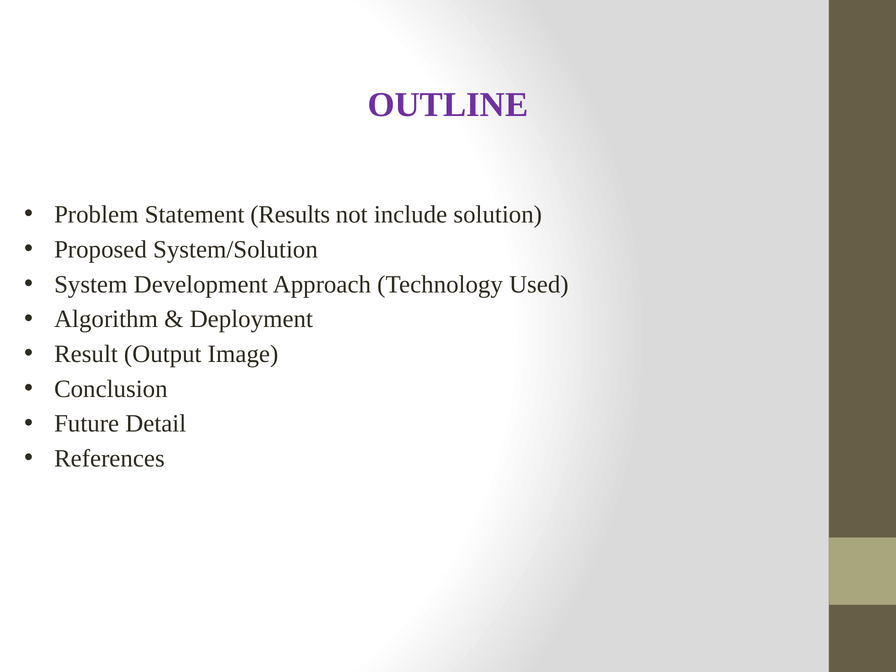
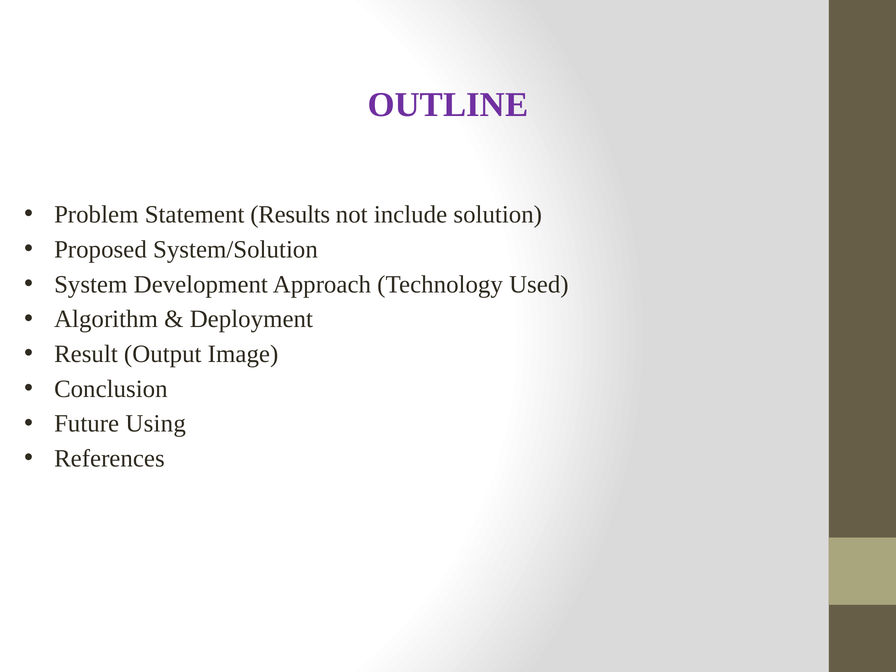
Detail: Detail -> Using
